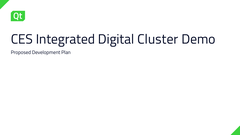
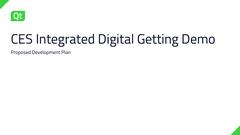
Cluster: Cluster -> Getting
